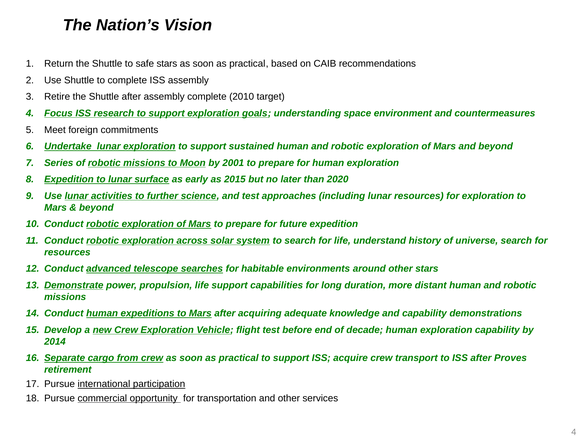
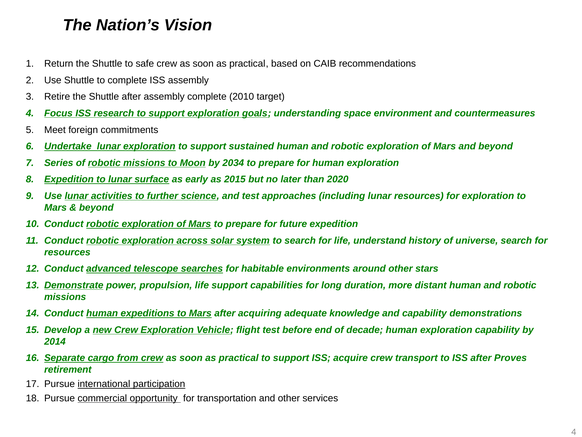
safe stars: stars -> crew
2001: 2001 -> 2034
